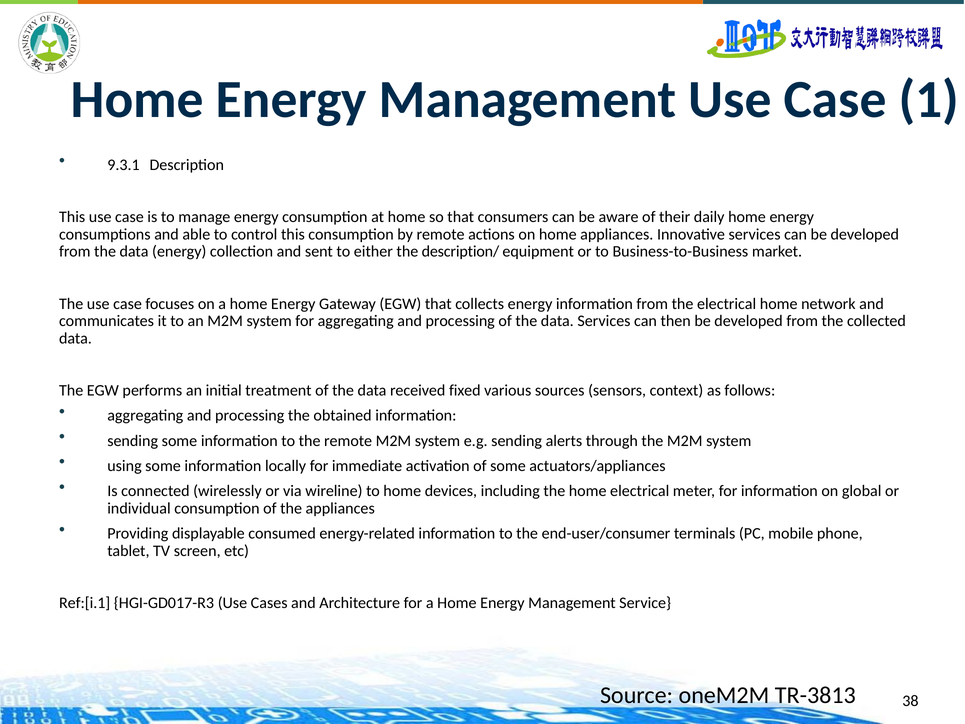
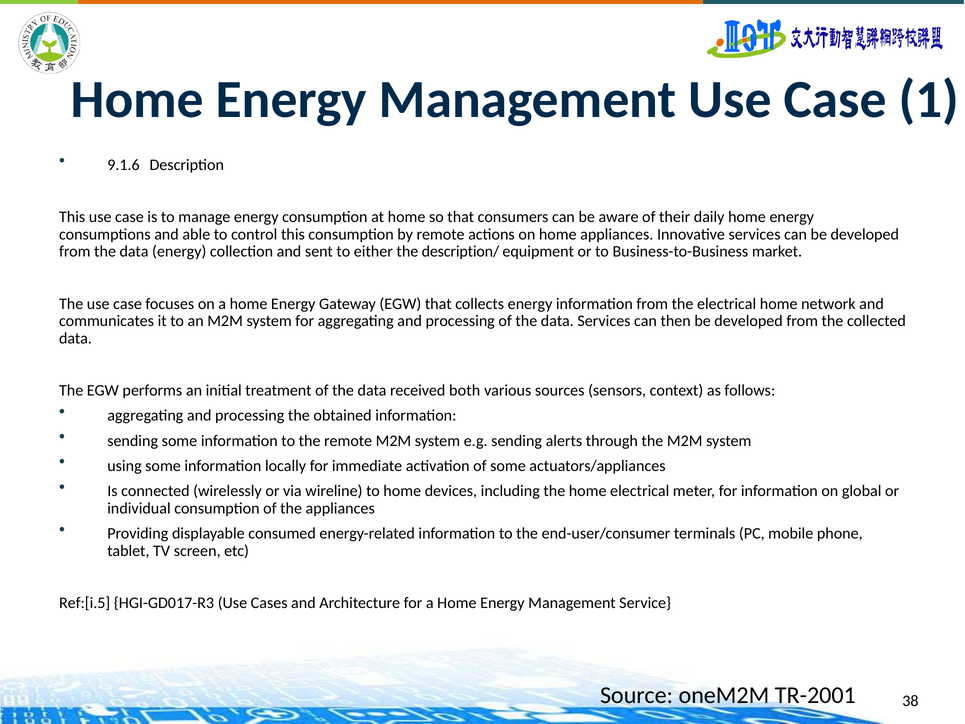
9.3.1: 9.3.1 -> 9.1.6
fixed: fixed -> both
Ref:[i.1: Ref:[i.1 -> Ref:[i.5
TR-3813: TR-3813 -> TR-2001
